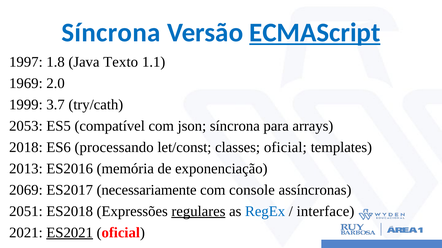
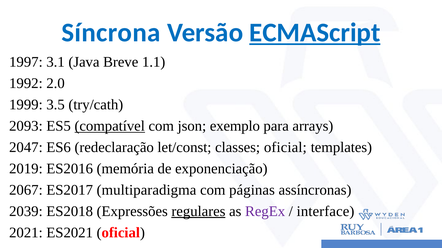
1.8: 1.8 -> 3.1
Texto: Texto -> Breve
1969: 1969 -> 1992
3.7: 3.7 -> 3.5
2053: 2053 -> 2093
compatível underline: none -> present
json síncrona: síncrona -> exemplo
2018: 2018 -> 2047
processando: processando -> redeclaração
2013: 2013 -> 2019
2069: 2069 -> 2067
necessariamente: necessariamente -> multiparadigma
console: console -> páginas
2051: 2051 -> 2039
RegEx colour: blue -> purple
ES2021 underline: present -> none
